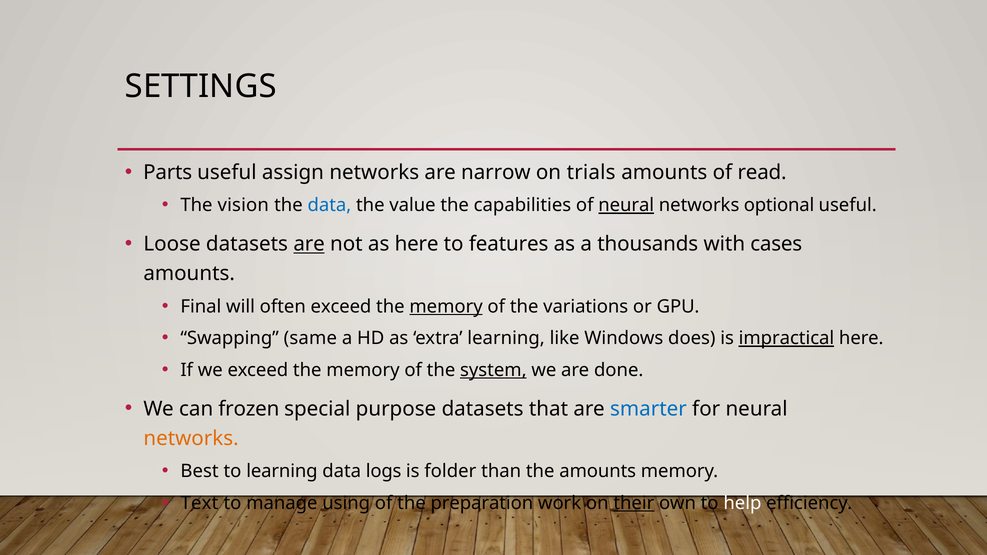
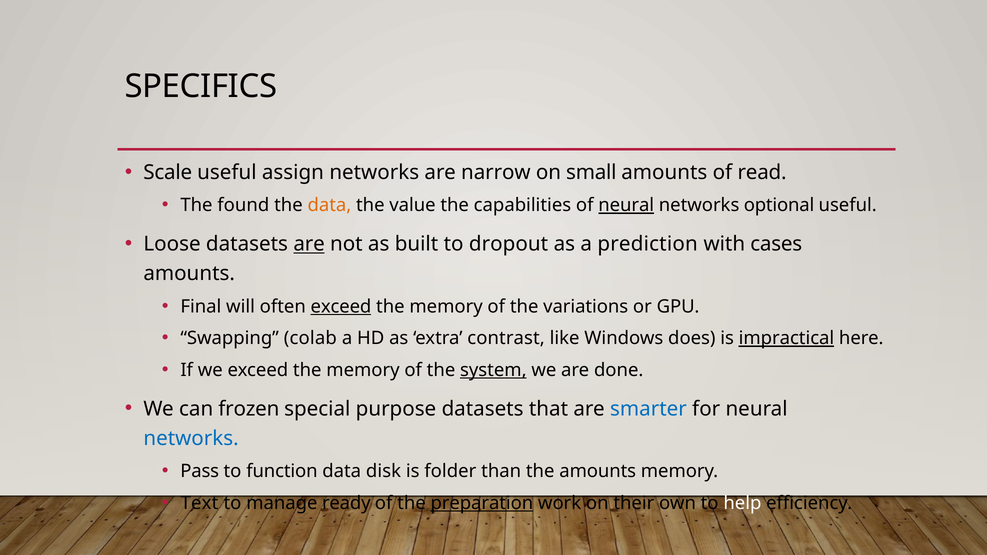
SETTINGS: SETTINGS -> SPECIFICS
Parts: Parts -> Scale
trials: trials -> small
vision: vision -> found
data at (329, 205) colour: blue -> orange
as here: here -> built
features: features -> dropout
thousands: thousands -> prediction
exceed at (341, 307) underline: none -> present
memory at (446, 307) underline: present -> none
same: same -> colab
extra learning: learning -> contrast
networks at (191, 439) colour: orange -> blue
Best: Best -> Pass
to learning: learning -> function
logs: logs -> disk
using: using -> ready
preparation underline: none -> present
their underline: present -> none
